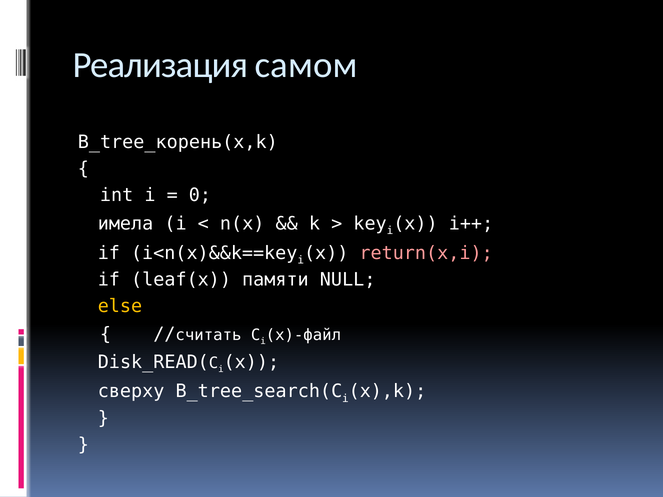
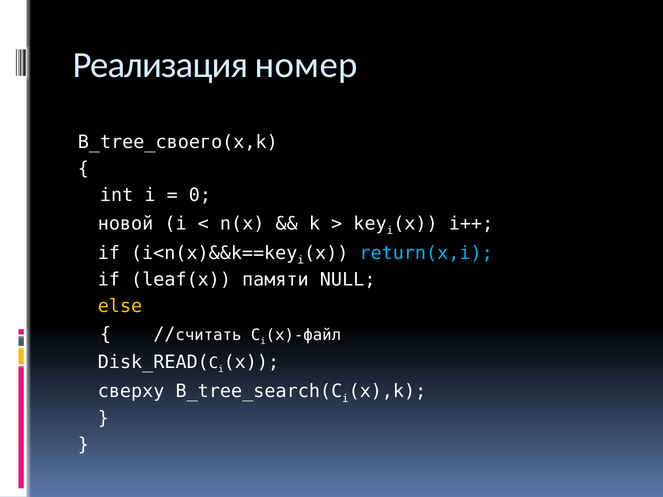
самом: самом -> номер
B_tree_корень(x,k: B_tree_корень(x,k -> B_tree_своего(x,k
имела: имела -> новой
return(x,i colour: pink -> light blue
